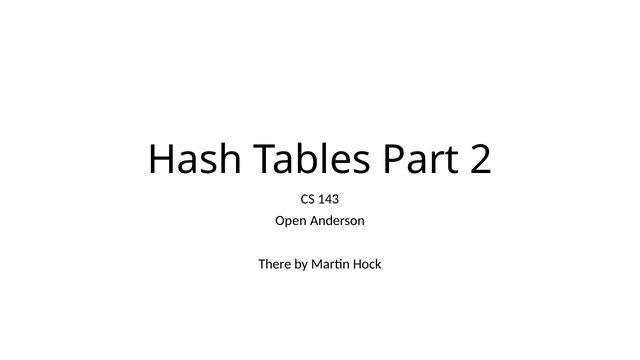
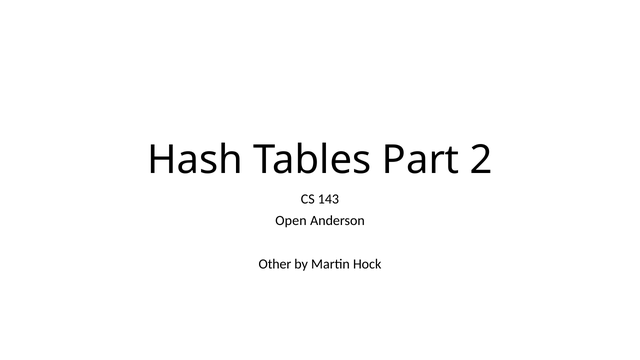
There: There -> Other
